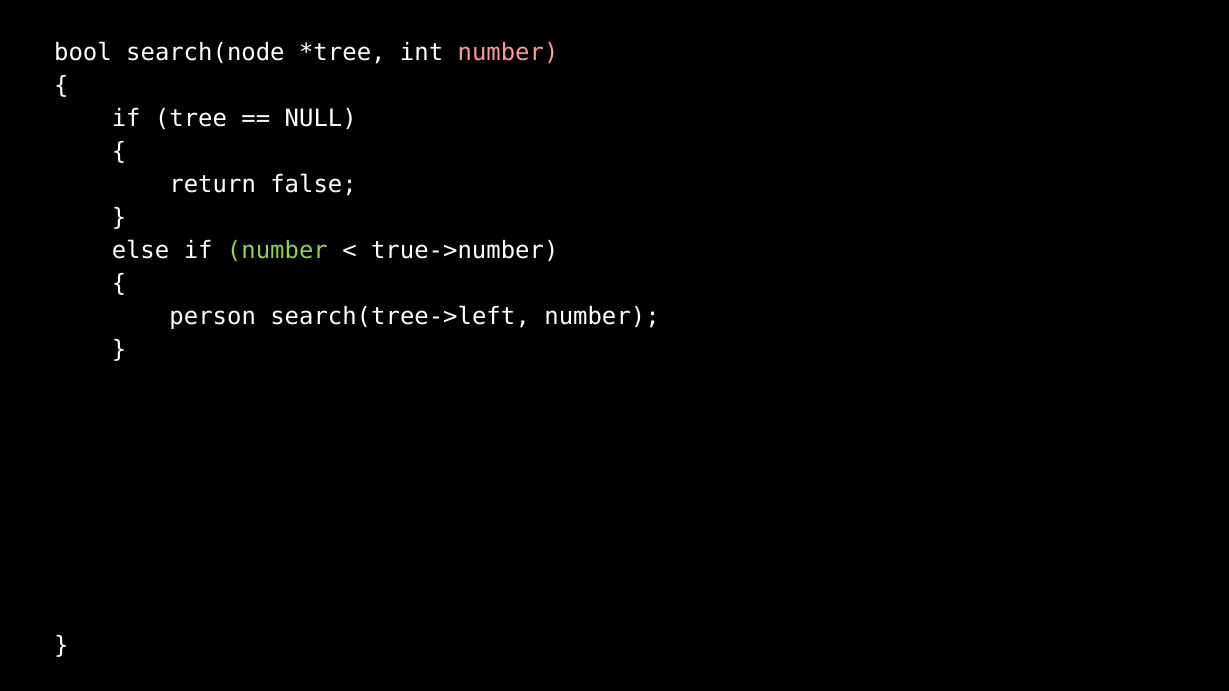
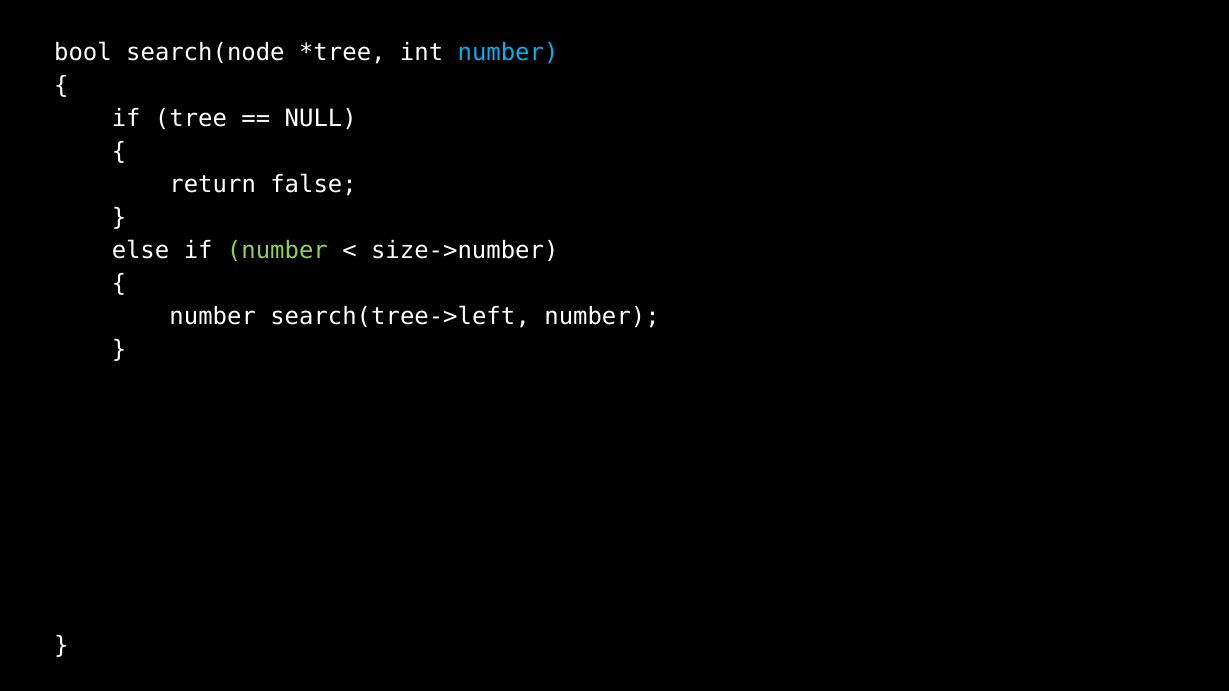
number at (508, 53) colour: pink -> light blue
true->number: true->number -> size->number
person at (213, 316): person -> number
